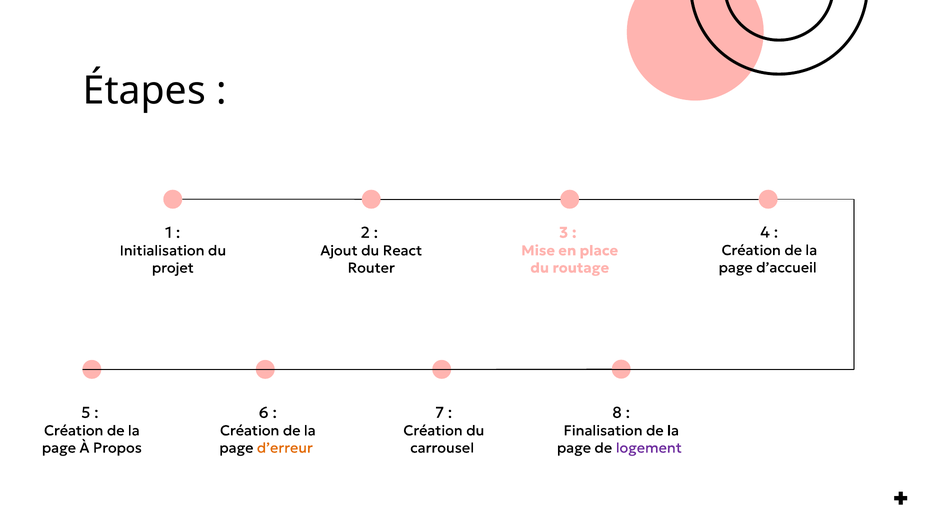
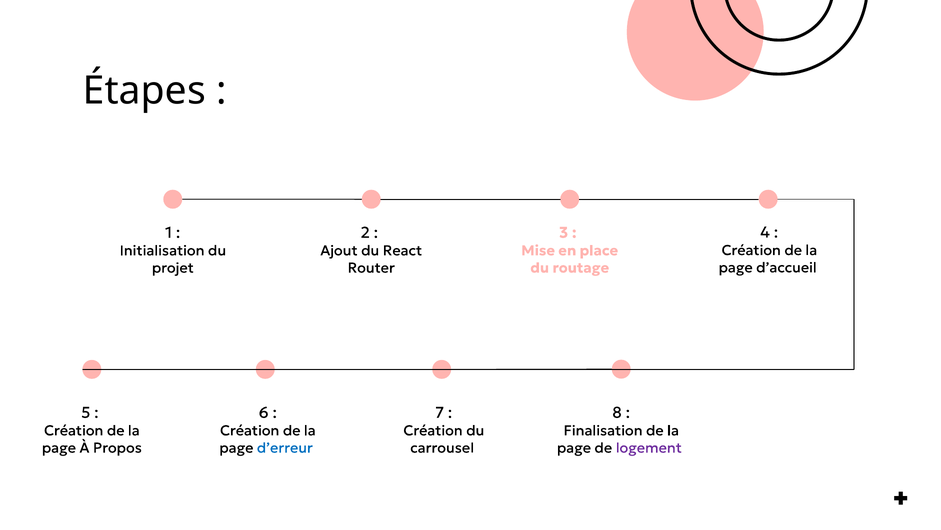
d’erreur colour: orange -> blue
